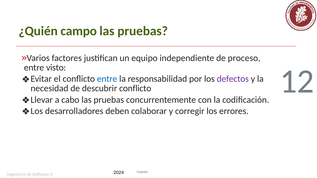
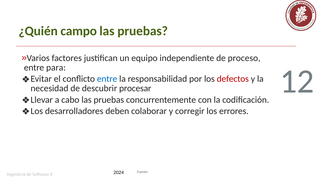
visto: visto -> para
defectos colour: purple -> red
descubrir conflicto: conflicto -> procesar
